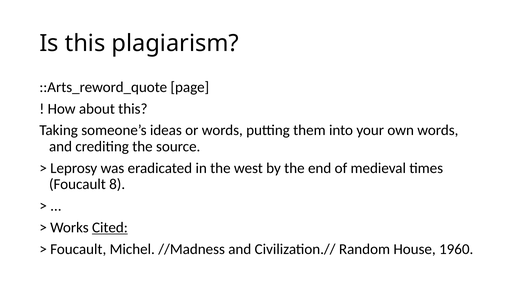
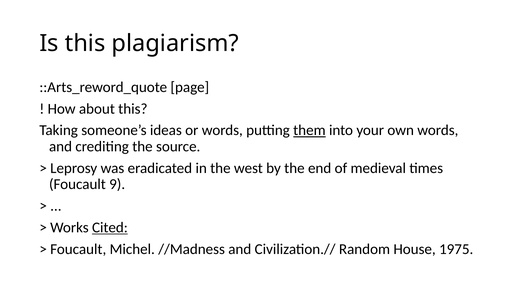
them underline: none -> present
8: 8 -> 9
1960: 1960 -> 1975
